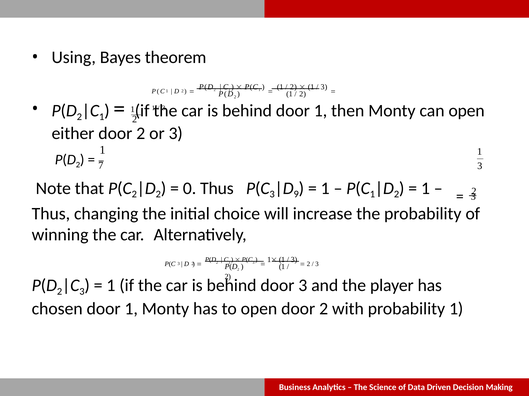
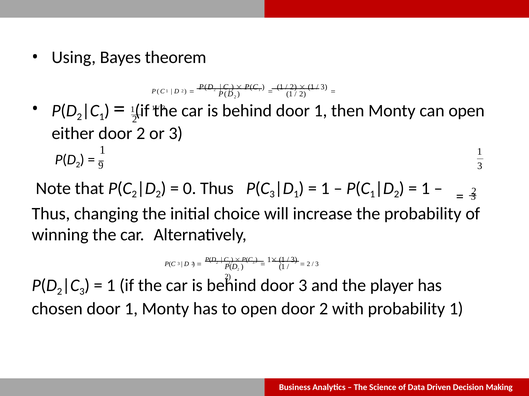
7: 7 -> 9
9 at (296, 195): 9 -> 1
